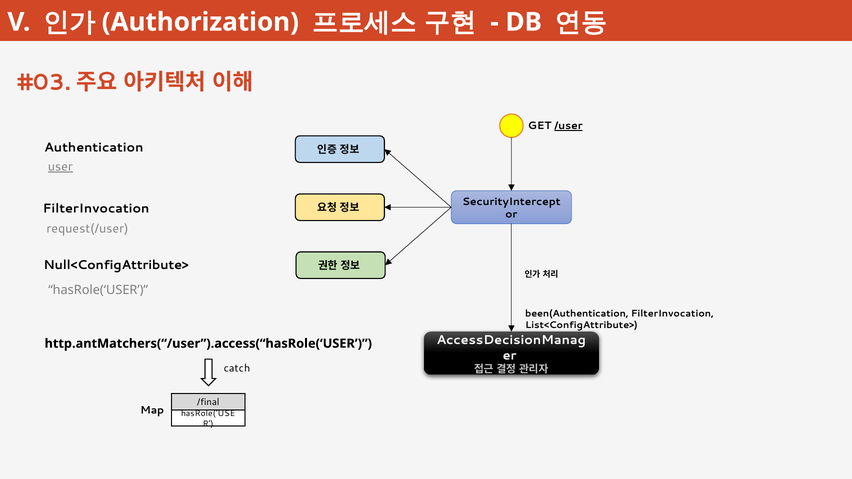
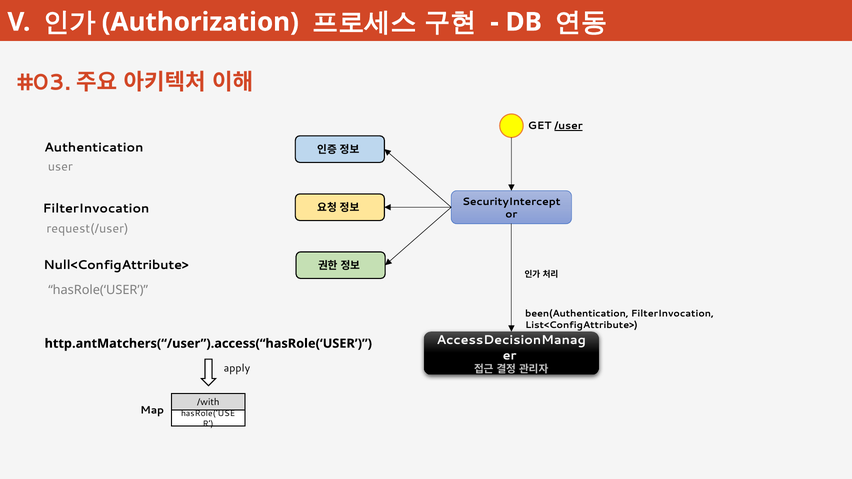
user underline: present -> none
catch: catch -> apply
/final: /final -> /with
